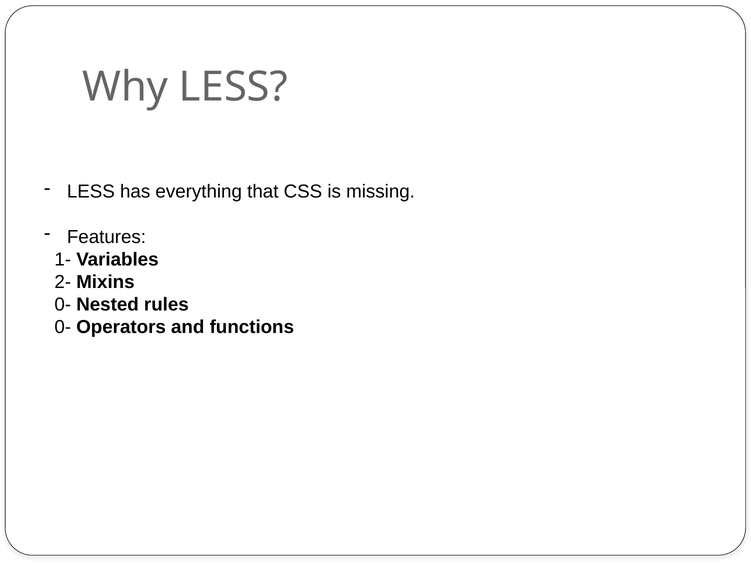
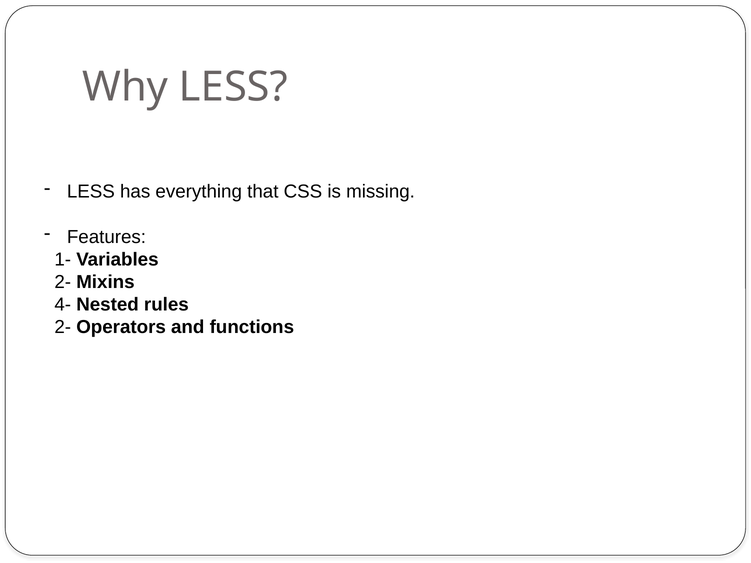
0- at (63, 305): 0- -> 4-
0- at (63, 327): 0- -> 2-
